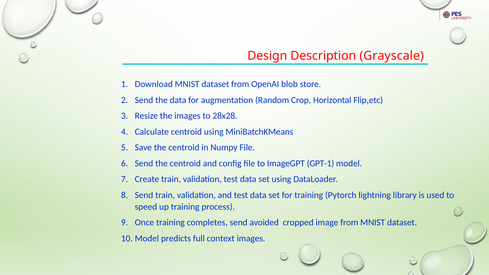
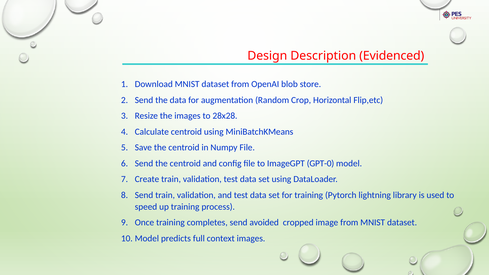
Grayscale: Grayscale -> Evidenced
GPT-1: GPT-1 -> GPT-0
